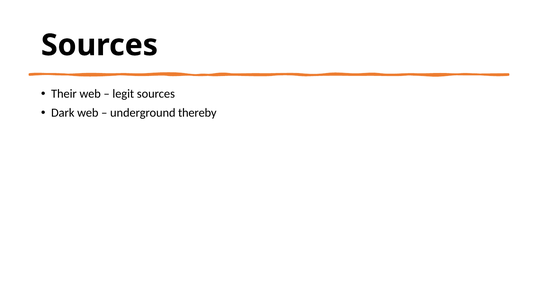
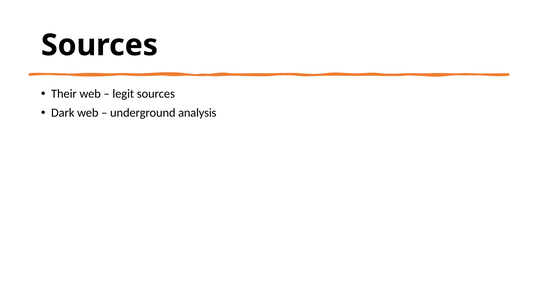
thereby: thereby -> analysis
